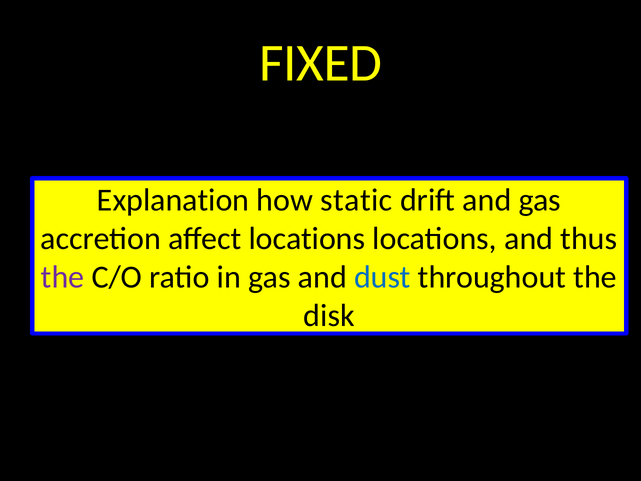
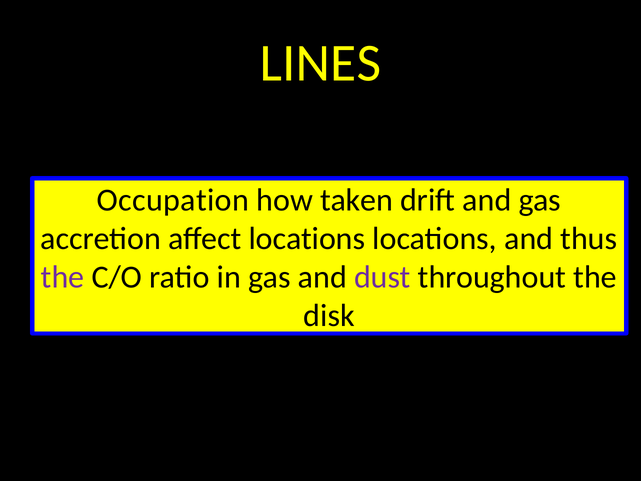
FIXED: FIXED -> LINES
Explanation: Explanation -> Occupation
static: static -> taken
dust colour: blue -> purple
